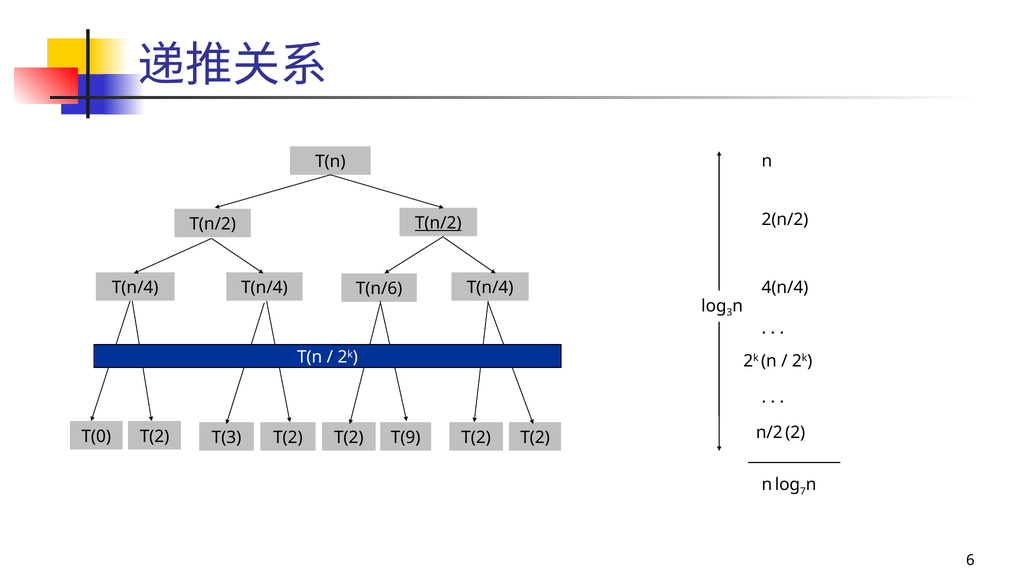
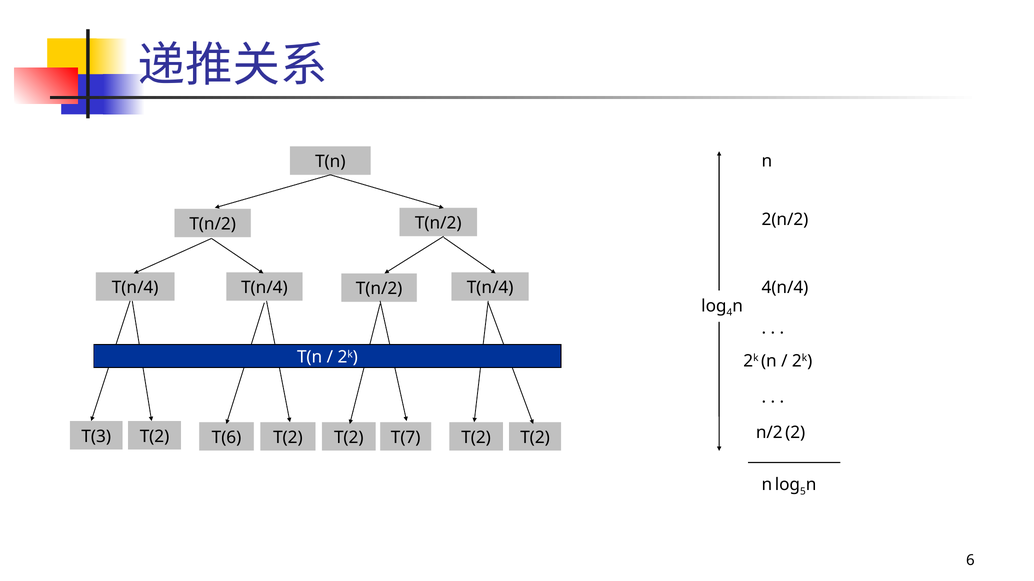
T(n/2 at (438, 223) underline: present -> none
T(n/6 at (379, 289): T(n/6 -> T(n/2
3: 3 -> 4
T(0: T(0 -> T(3
T(3: T(3 -> T(6
T(9: T(9 -> T(7
7: 7 -> 5
